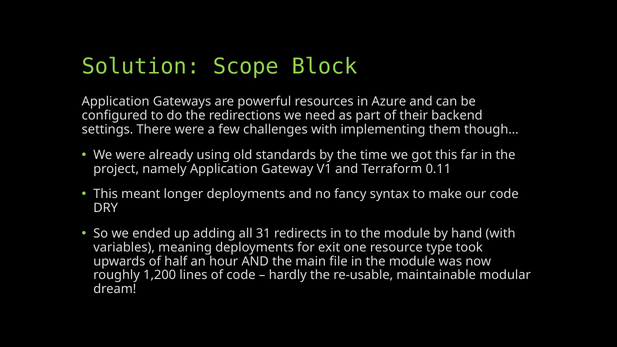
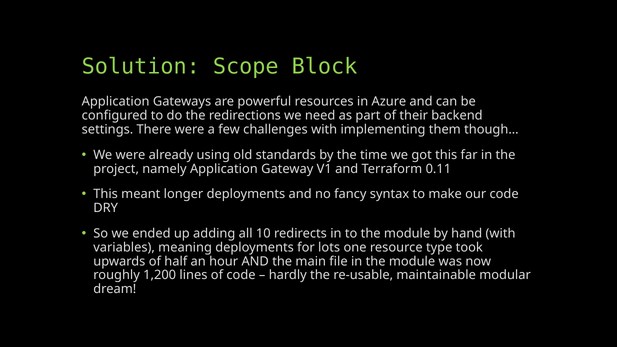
31: 31 -> 10
exit: exit -> lots
